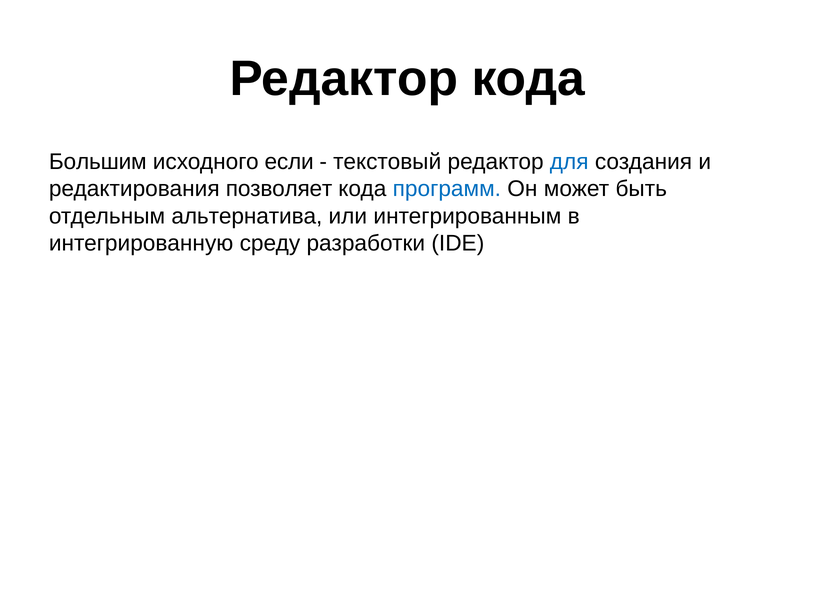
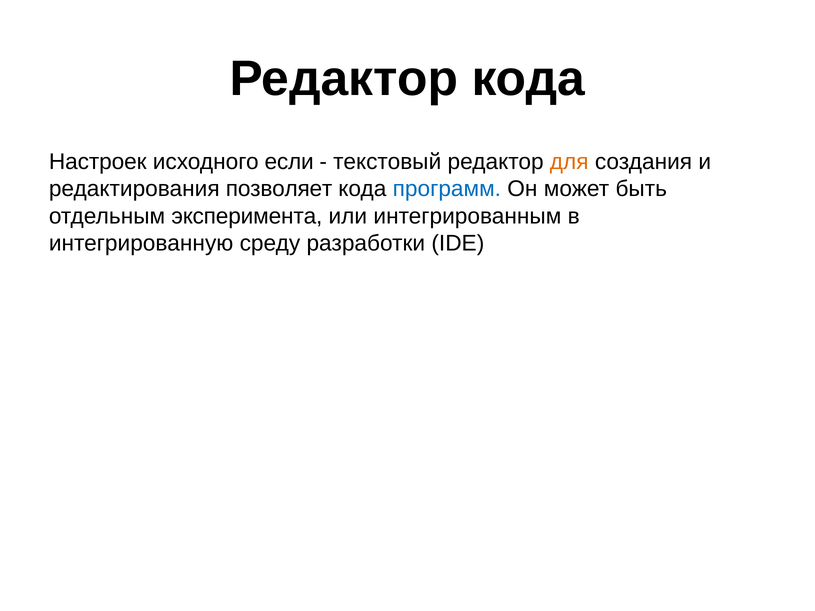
Большим: Большим -> Настроек
для colour: blue -> orange
альтернатива: альтернатива -> эксперимента
